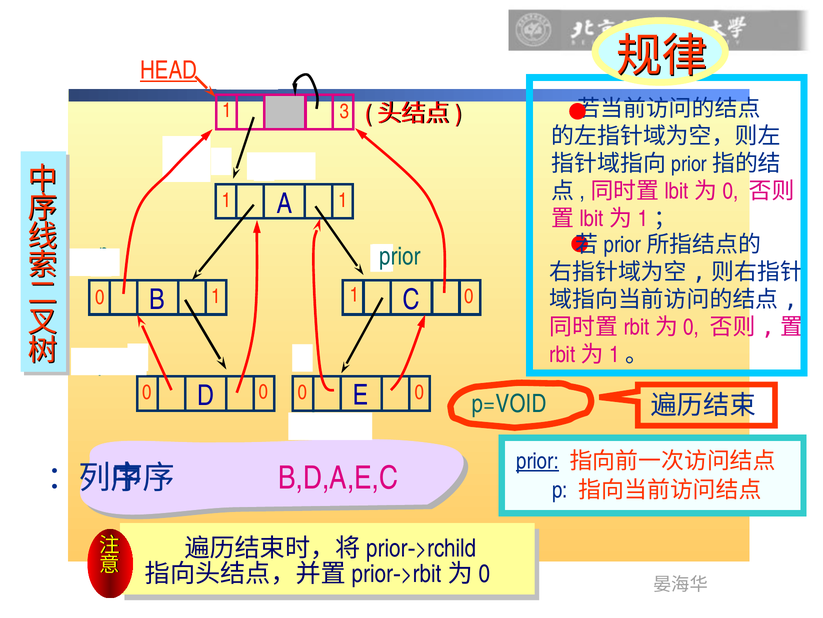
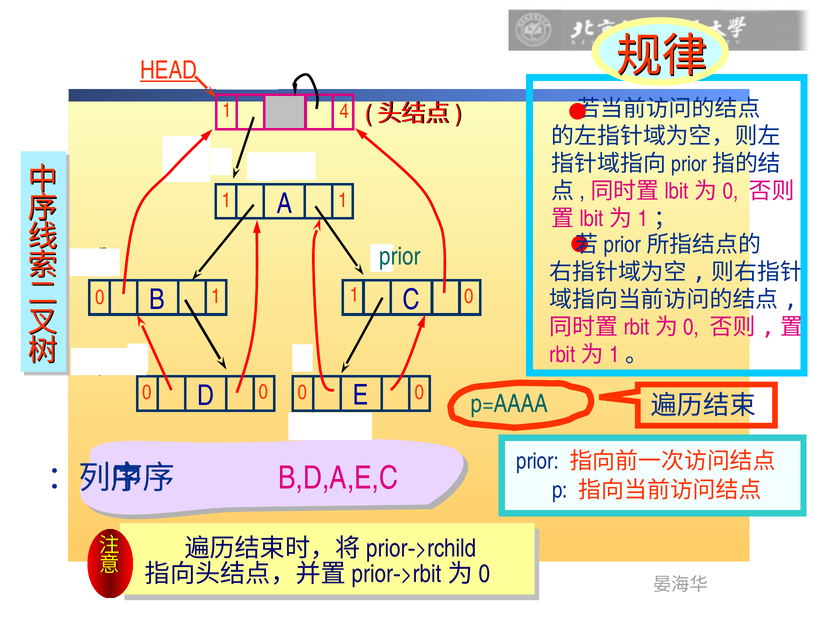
3: 3 -> 4
p=VOID: p=VOID -> p=AAAA
prior at (538, 460) underline: present -> none
